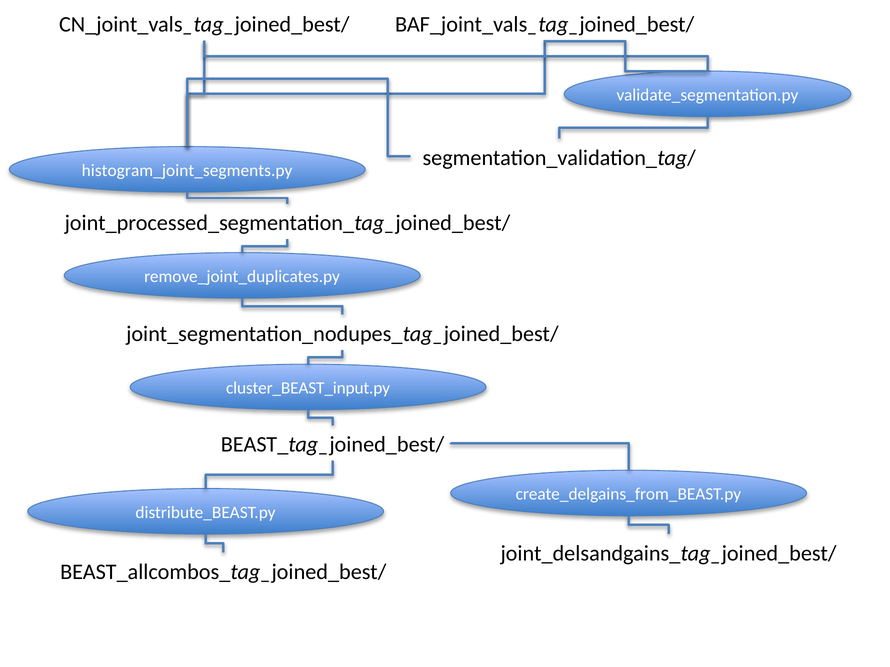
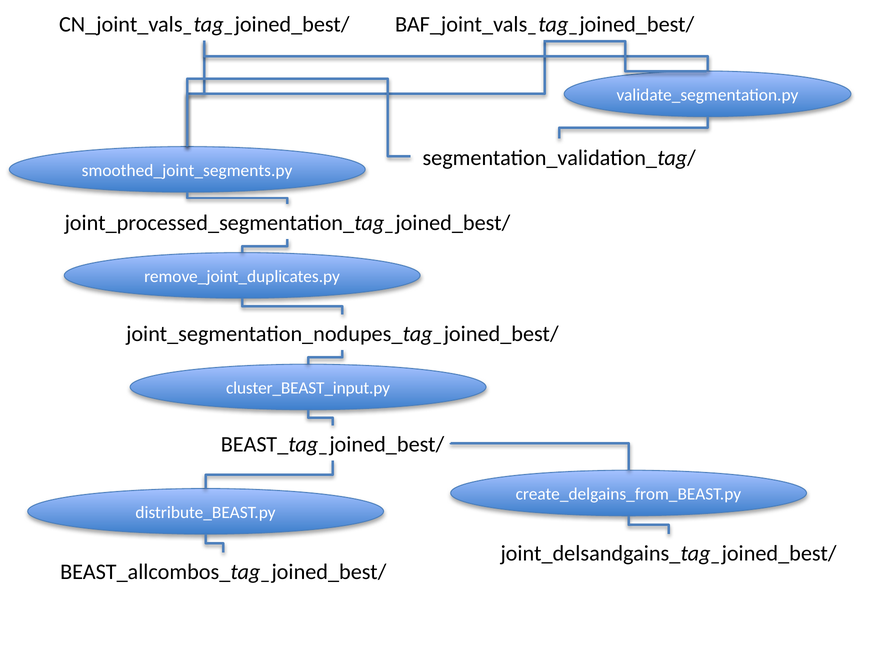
histogram_joint_segments.py: histogram_joint_segments.py -> smoothed_joint_segments.py
